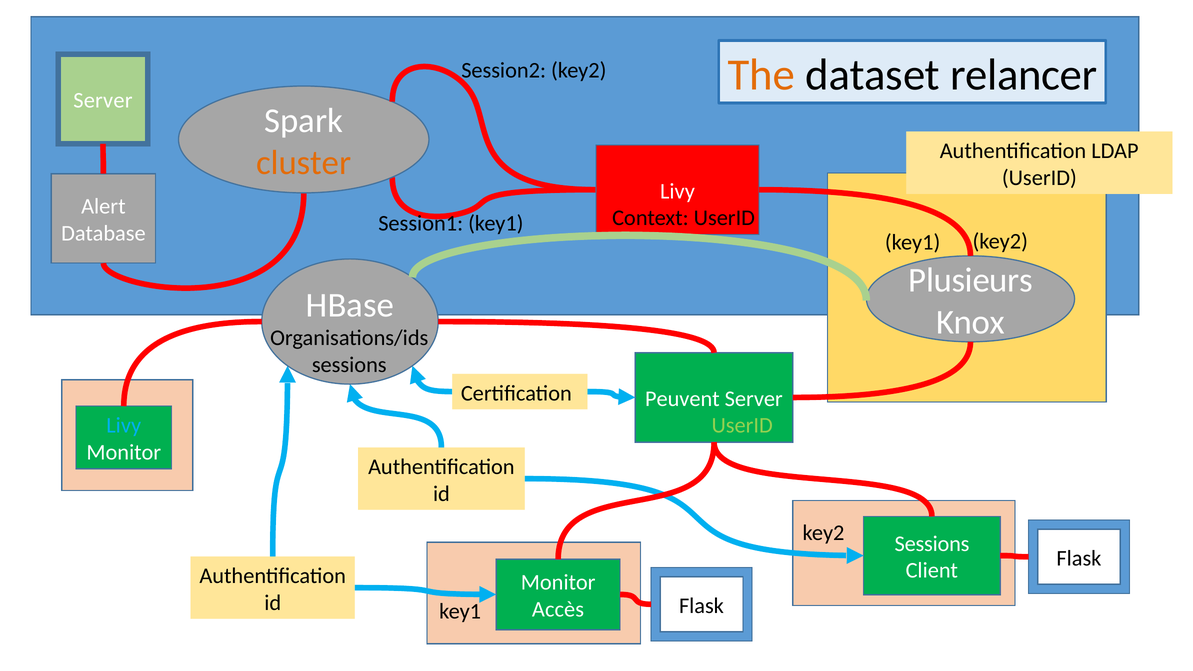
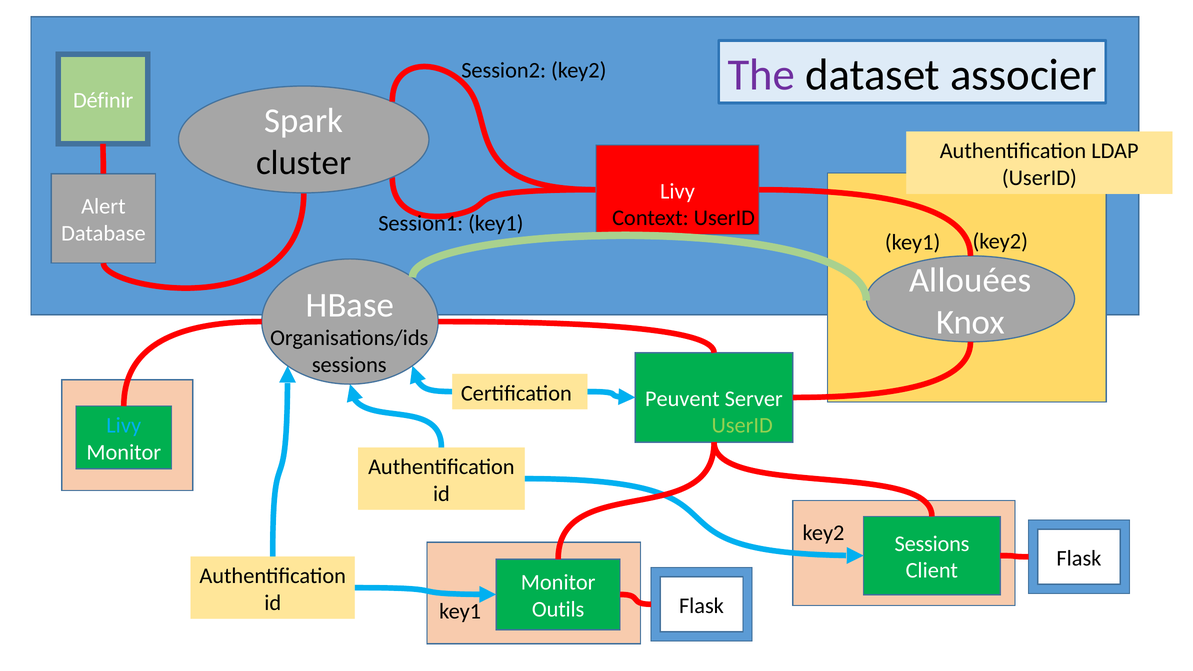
The colour: orange -> purple
relancer: relancer -> associer
Server at (103, 101): Server -> Définir
cluster colour: orange -> black
Plusieurs: Plusieurs -> Allouées
Accès: Accès -> Outils
